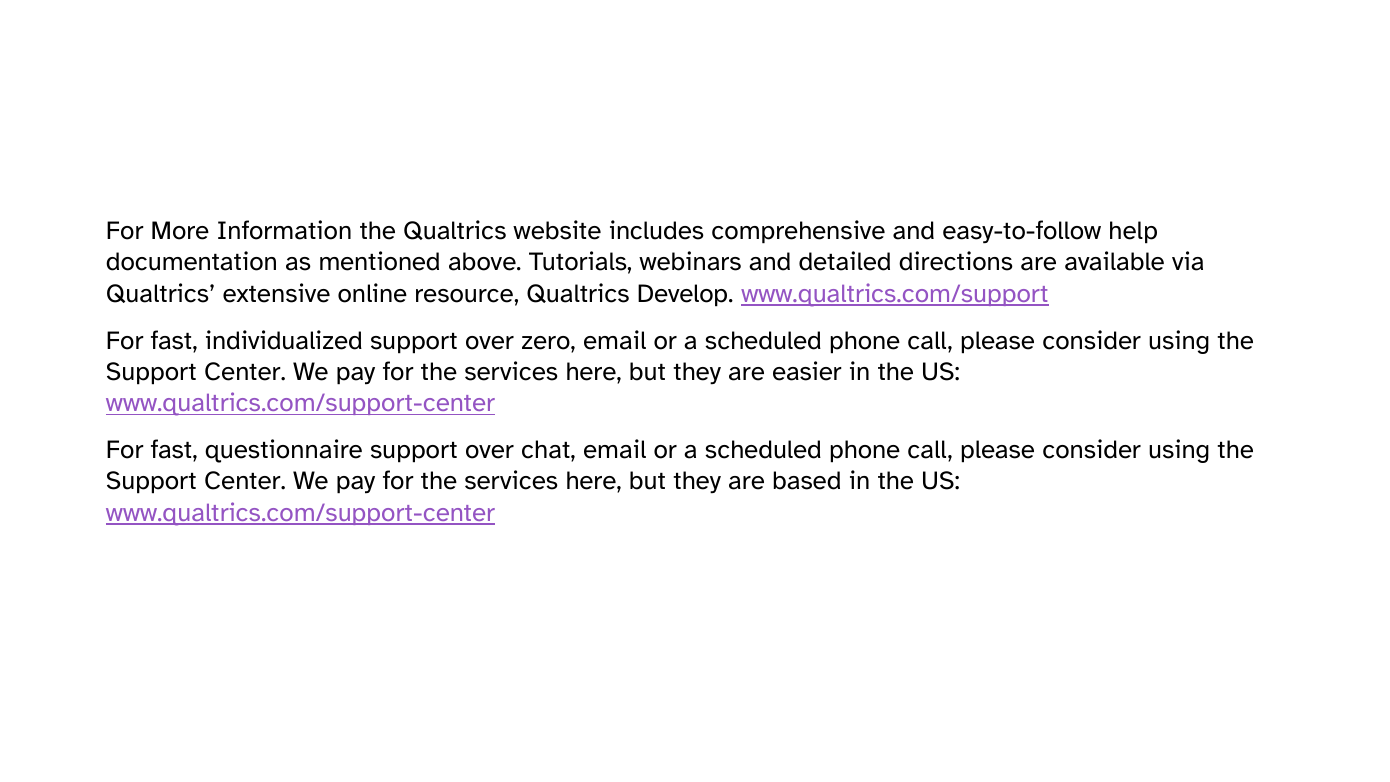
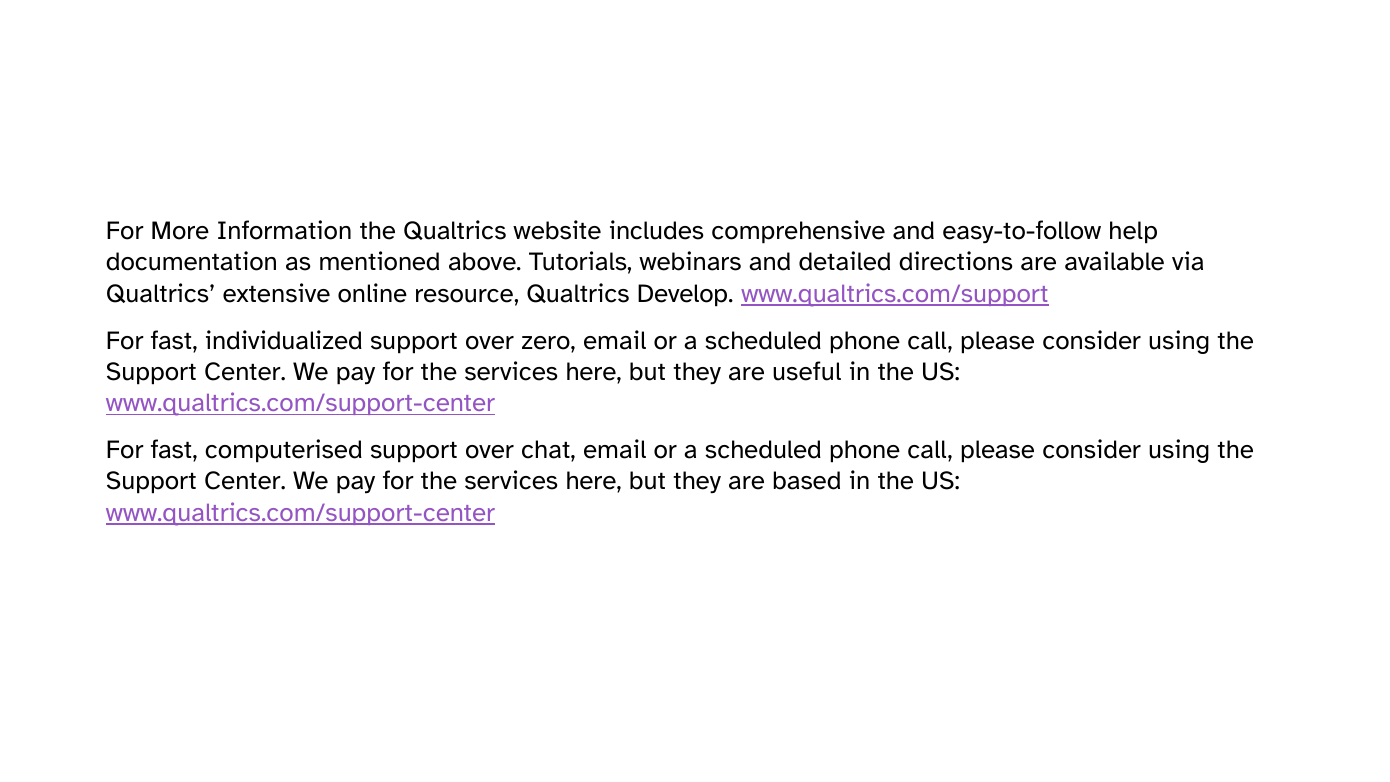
easier: easier -> useful
questionnaire: questionnaire -> computerised
